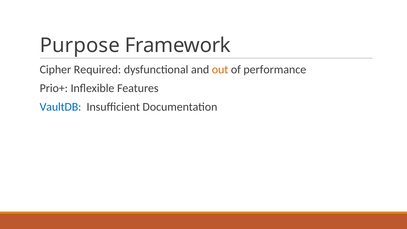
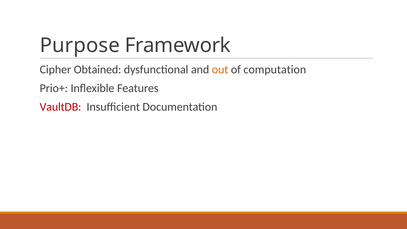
Required: Required -> Obtained
performance: performance -> computation
VaultDB colour: blue -> red
